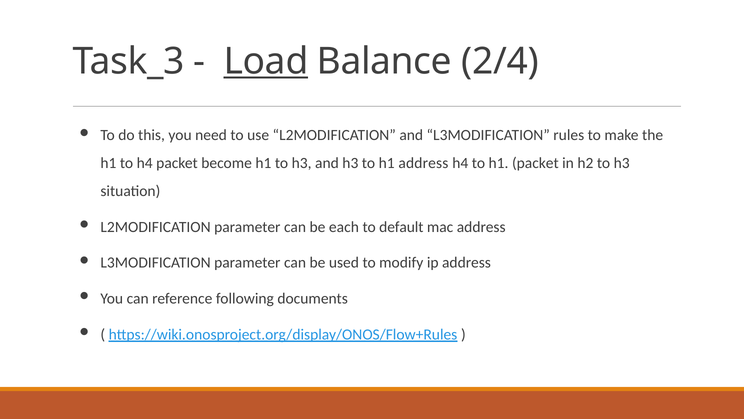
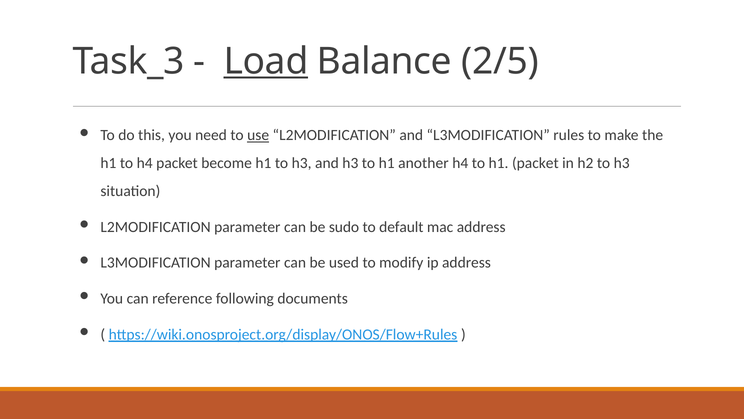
2/4: 2/4 -> 2/5
use underline: none -> present
h1 address: address -> another
each: each -> sudo
